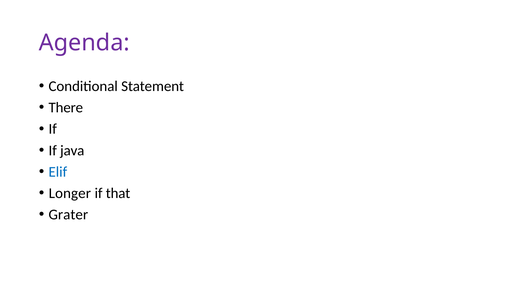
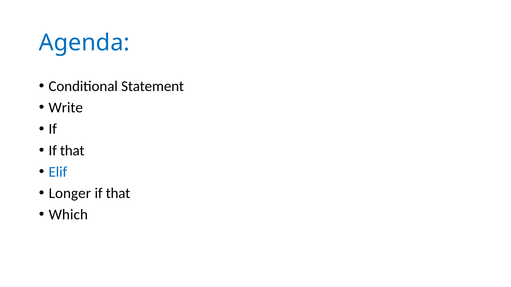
Agenda colour: purple -> blue
There: There -> Write
java at (72, 151): java -> that
Grater: Grater -> Which
